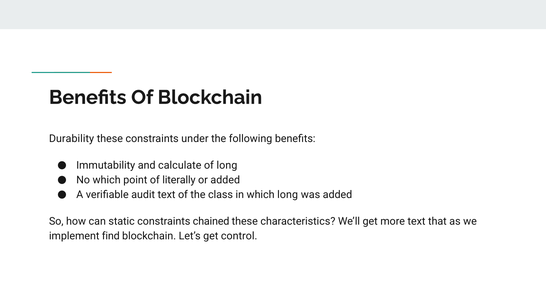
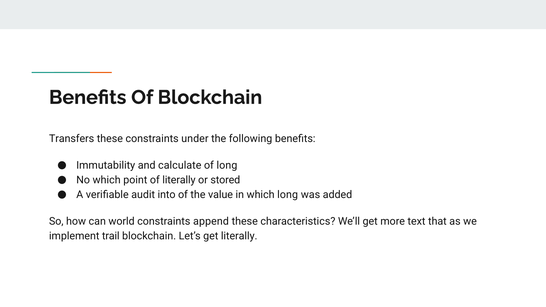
Durability: Durability -> Transfers
or added: added -> stored
audit text: text -> into
class: class -> value
static: static -> world
chained: chained -> append
find: find -> trail
get control: control -> literally
